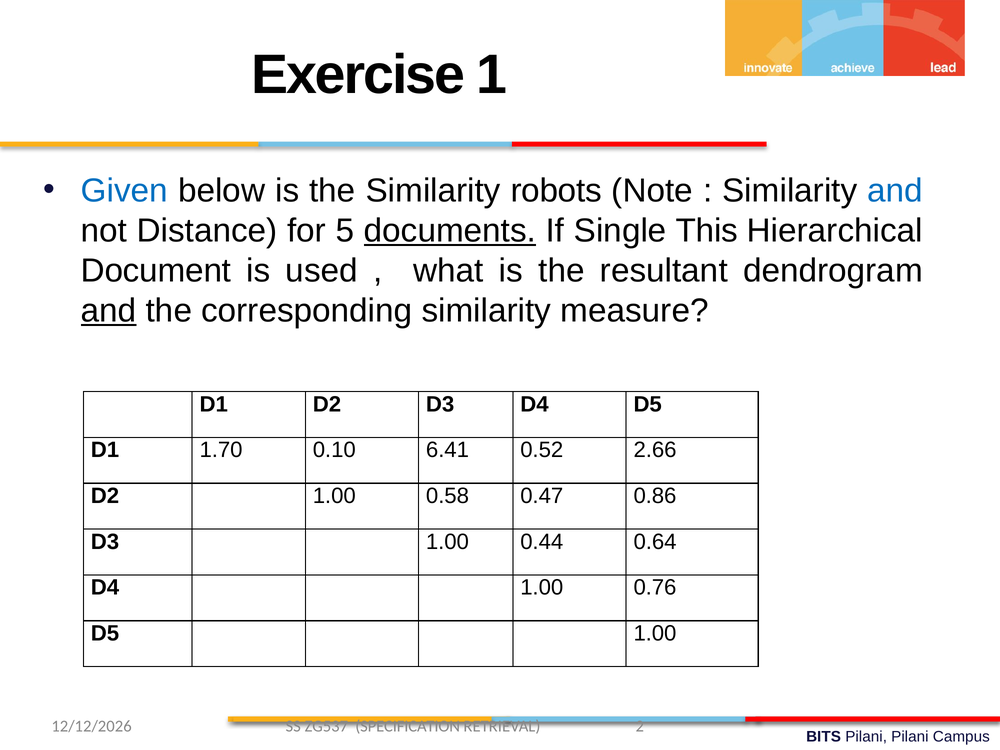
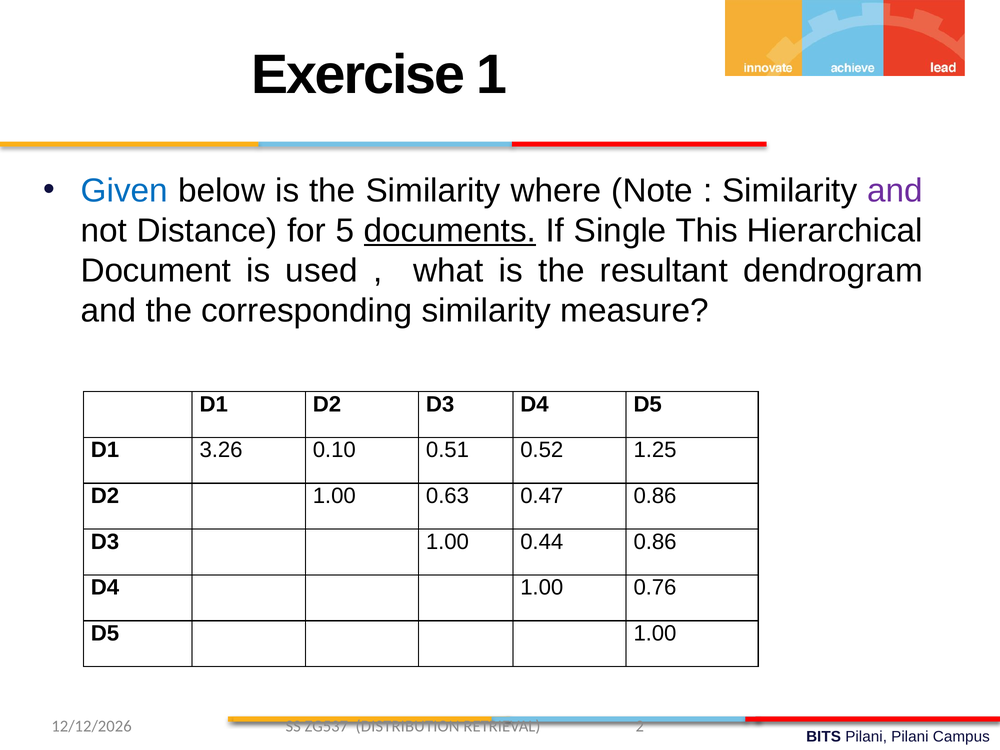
robots: robots -> where
and at (895, 191) colour: blue -> purple
and at (109, 311) underline: present -> none
1.70: 1.70 -> 3.26
6.41: 6.41 -> 0.51
2.66: 2.66 -> 1.25
0.58: 0.58 -> 0.63
0.44 0.64: 0.64 -> 0.86
SPECIFICATION: SPECIFICATION -> DISTRIBUTION
